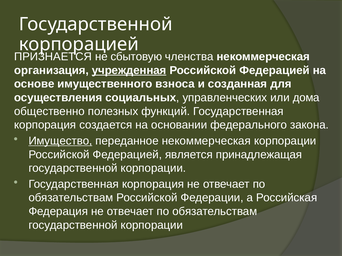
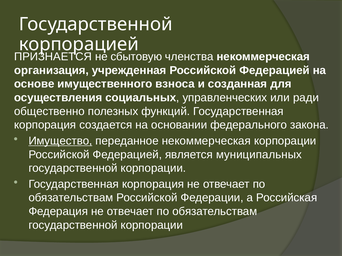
учрежденная underline: present -> none
дома: дома -> ради
принадлежащая: принадлежащая -> муниципальных
